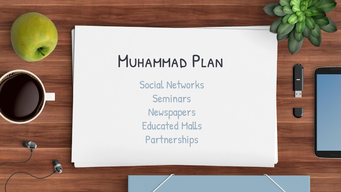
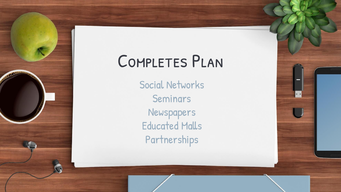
Muhammad: Muhammad -> Completes
